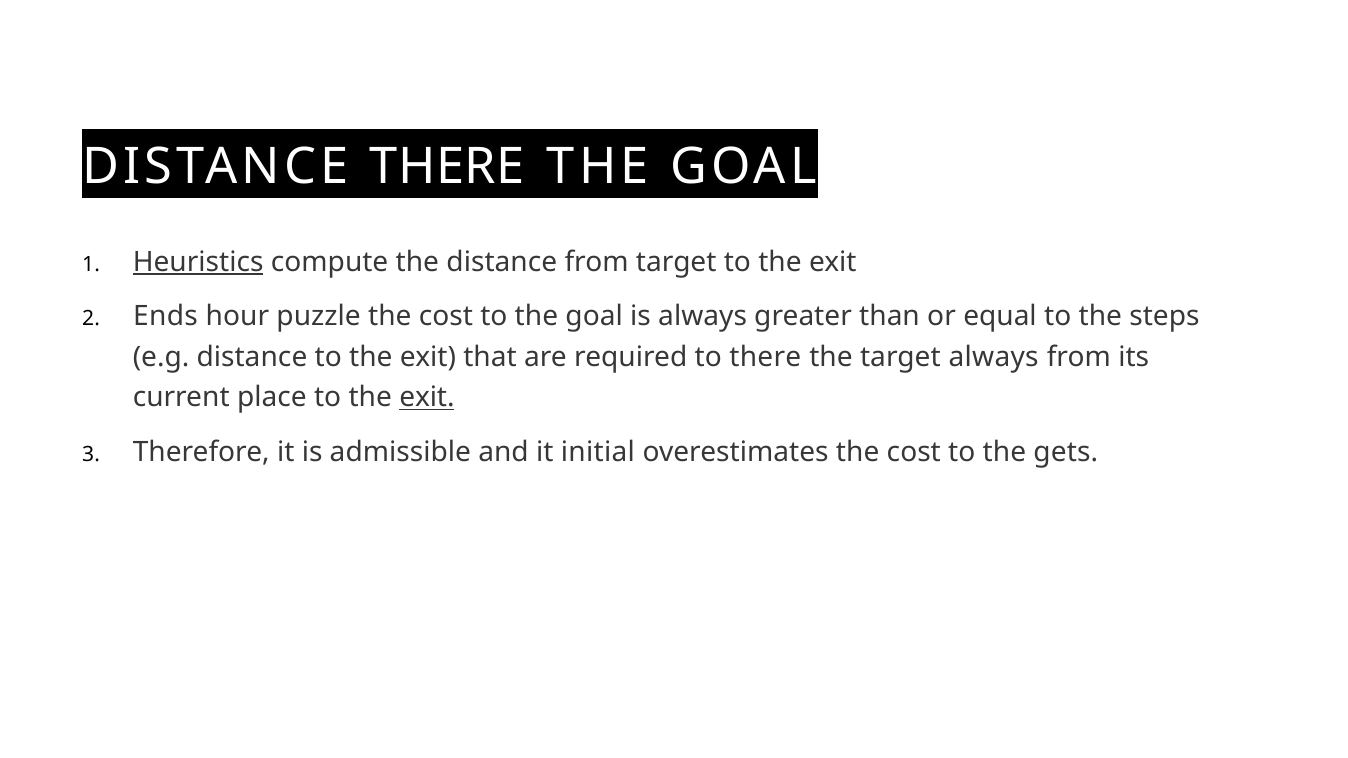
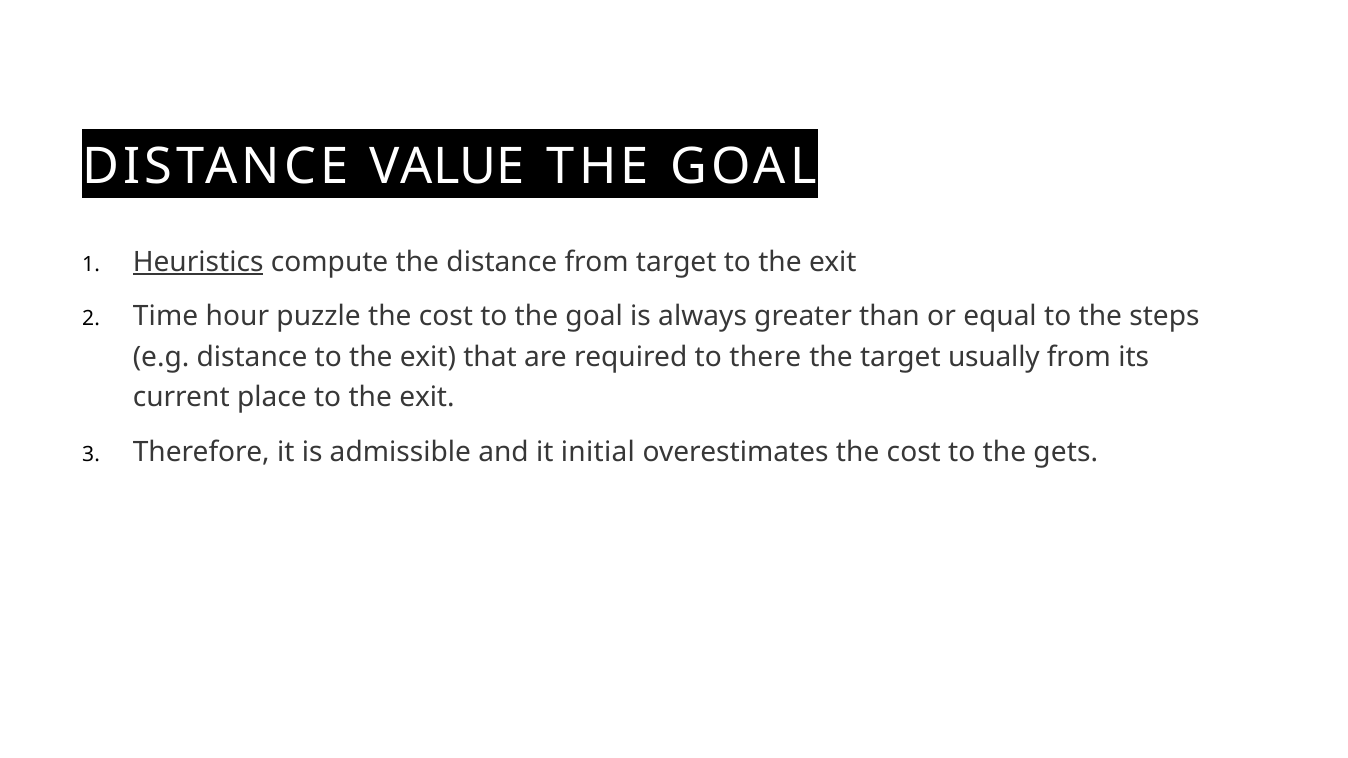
DISTANCE THERE: THERE -> VALUE
Ends: Ends -> Time
target always: always -> usually
exit at (427, 398) underline: present -> none
